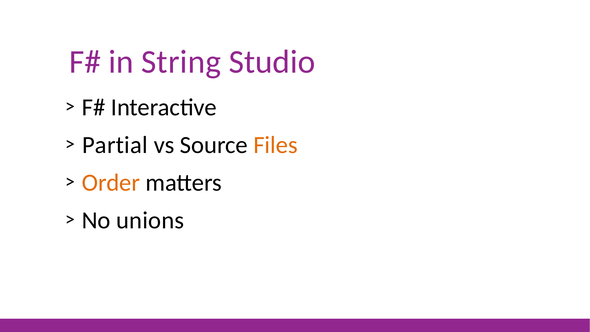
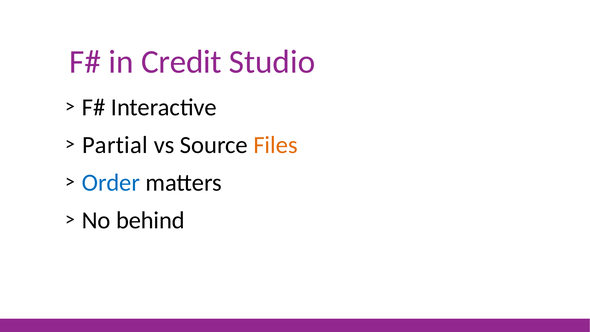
String: String -> Credit
Order colour: orange -> blue
unions: unions -> behind
